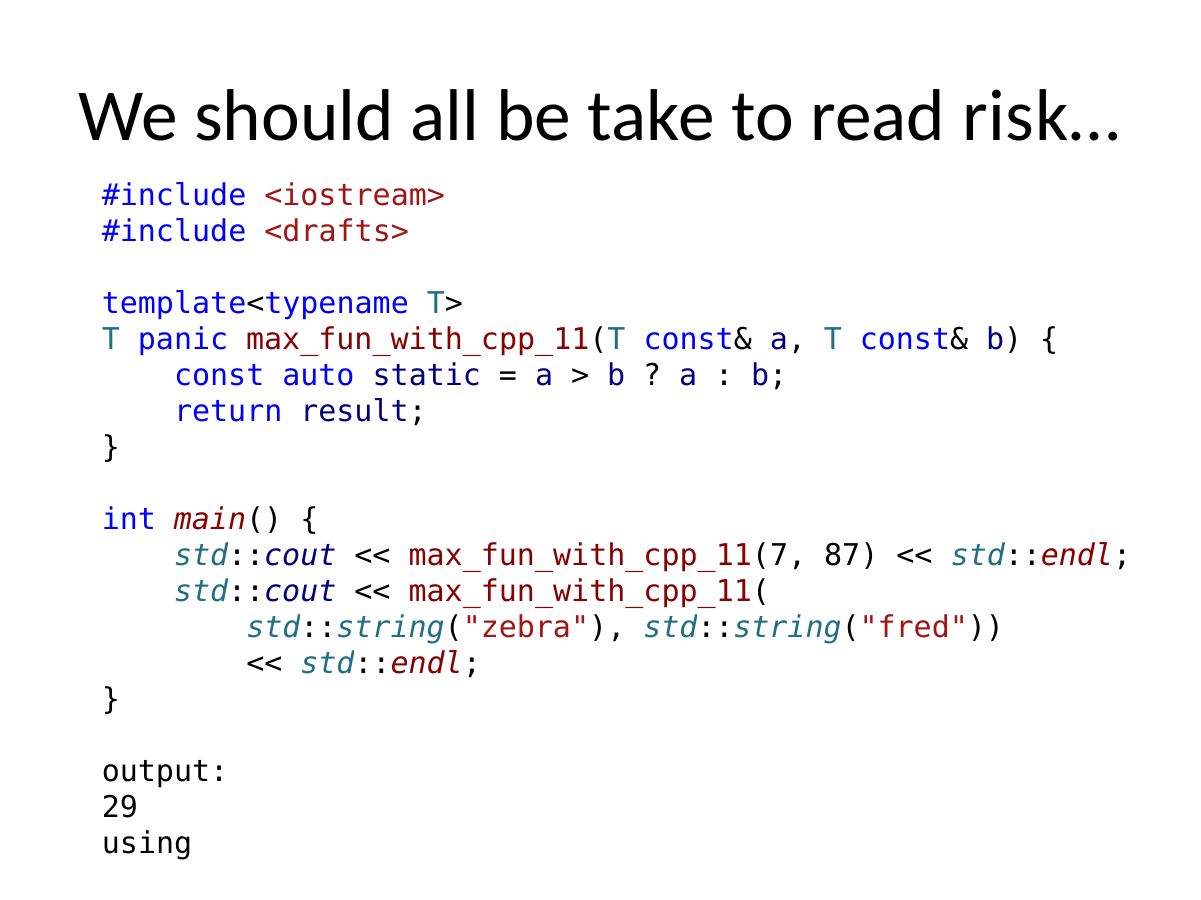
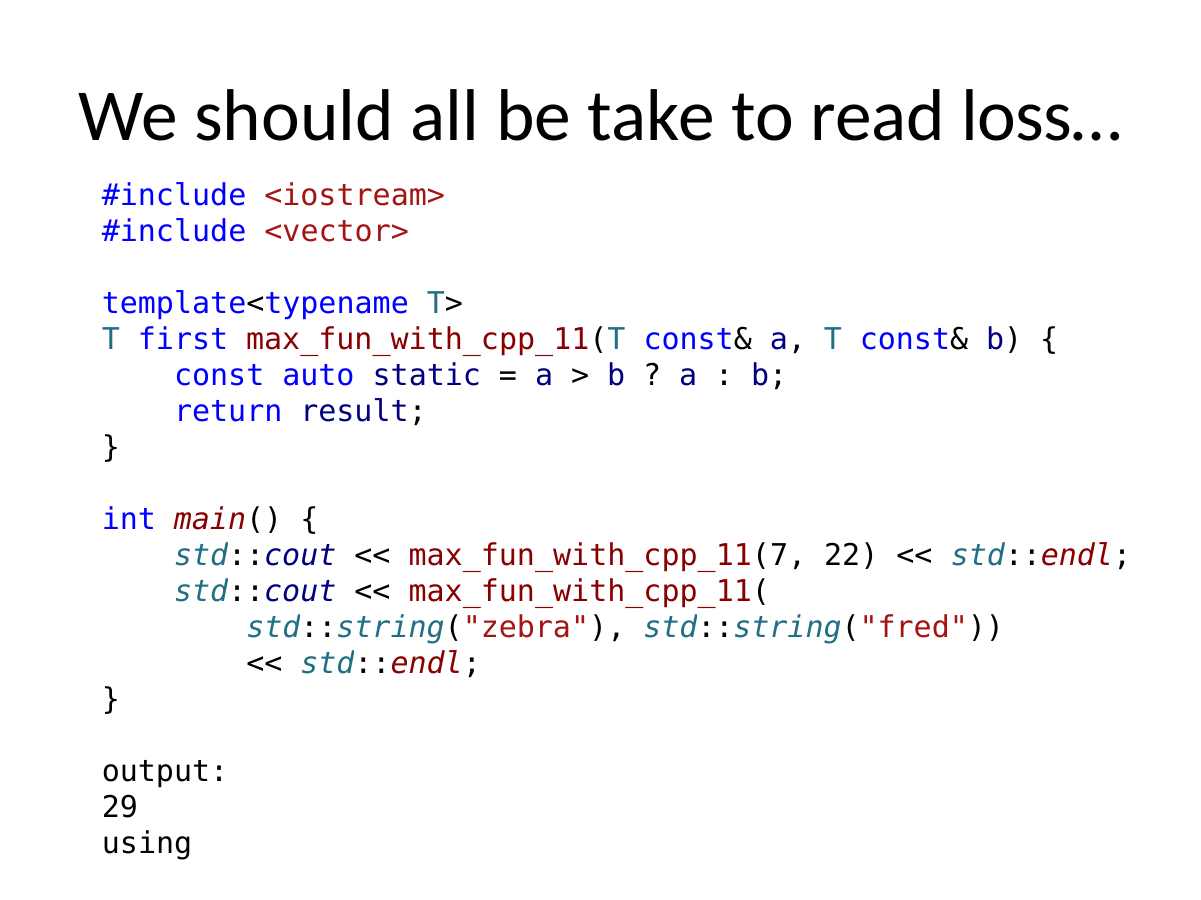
risk…: risk… -> loss…
<drafts>: <drafts> -> <vector>
panic: panic -> first
87: 87 -> 22
